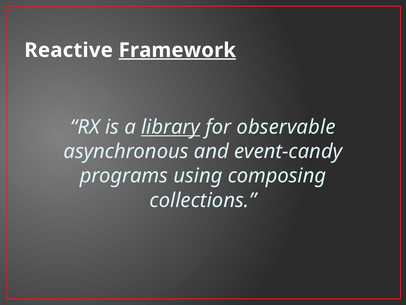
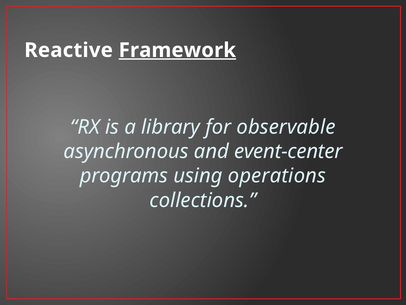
library underline: present -> none
event-candy: event-candy -> event-center
composing: composing -> operations
